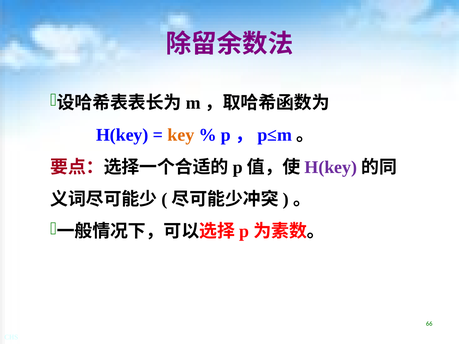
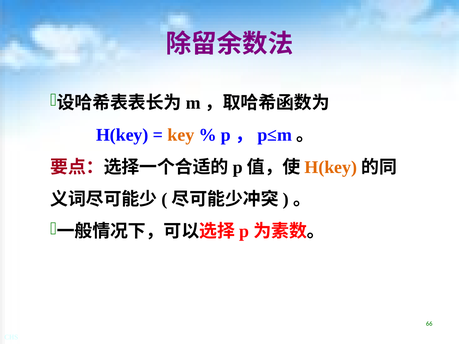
H(key at (331, 167) colour: purple -> orange
